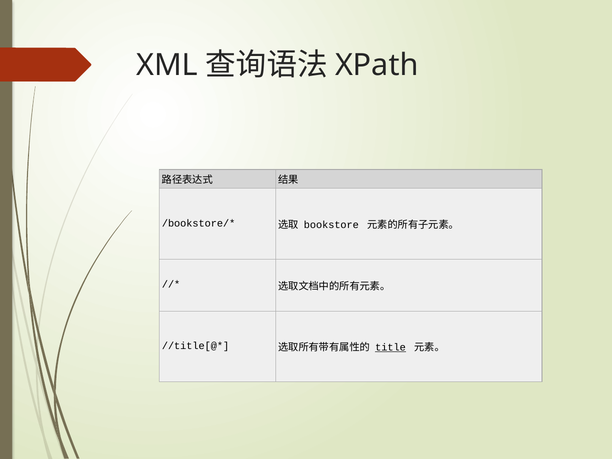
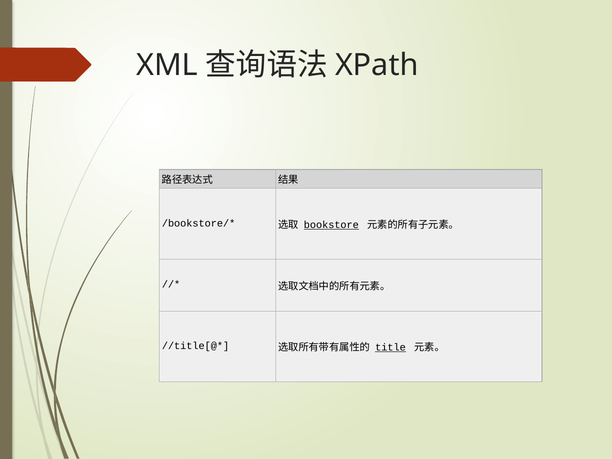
bookstore underline: none -> present
